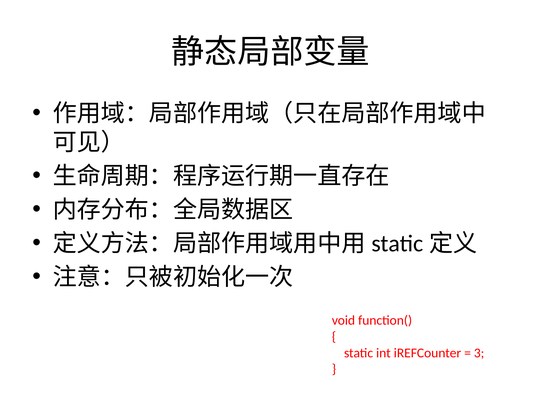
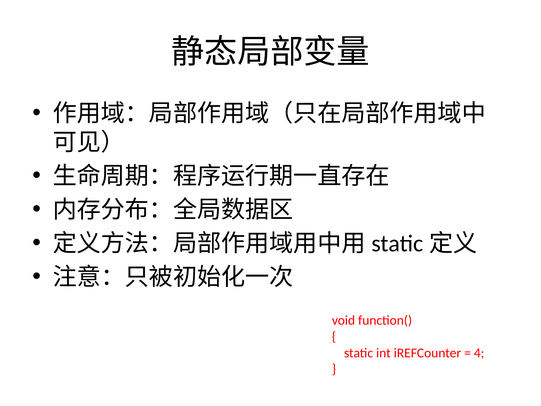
3: 3 -> 4
